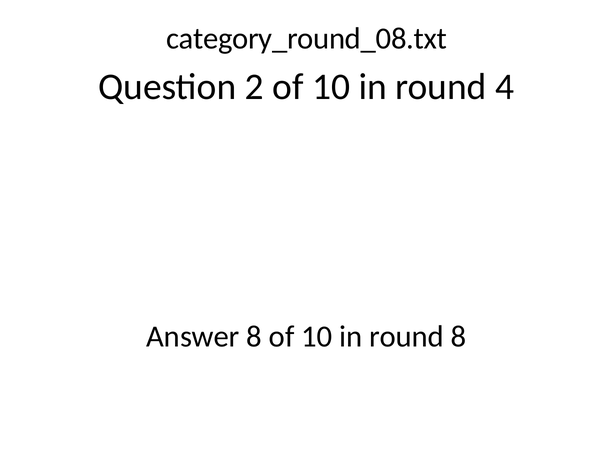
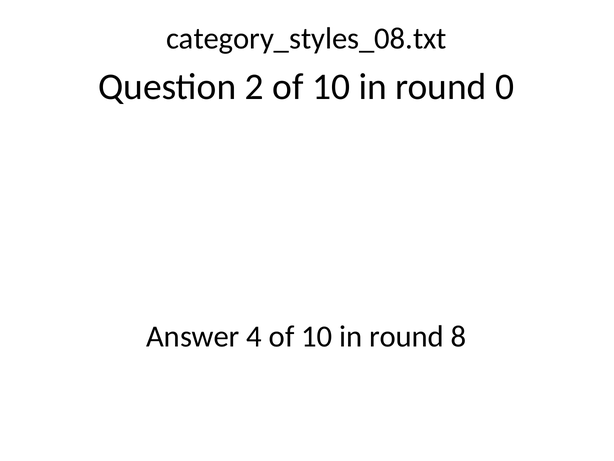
category_round_08.txt: category_round_08.txt -> category_styles_08.txt
4: 4 -> 0
Answer 8: 8 -> 4
